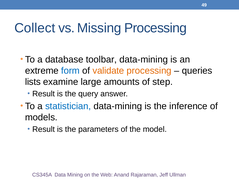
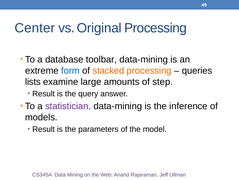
Collect: Collect -> Center
Missing: Missing -> Original
validate: validate -> stacked
statistician colour: blue -> purple
